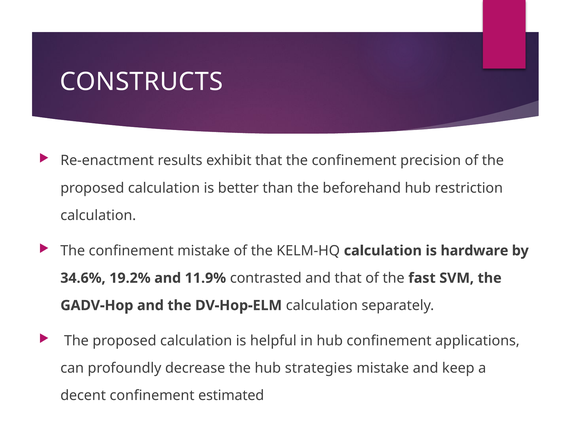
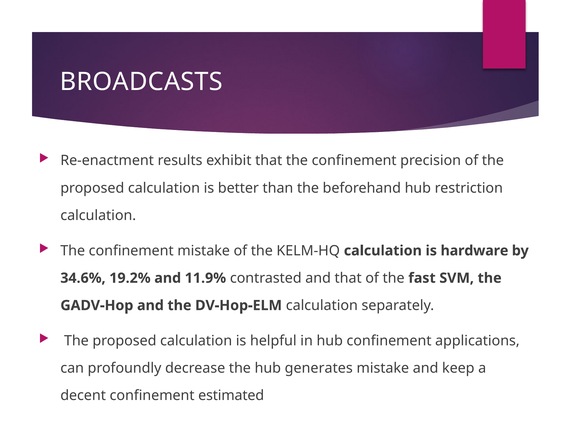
CONSTRUCTS: CONSTRUCTS -> BROADCASTS
strategies: strategies -> generates
